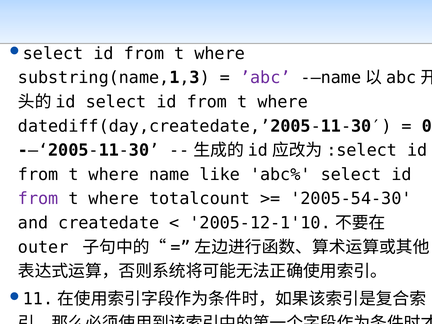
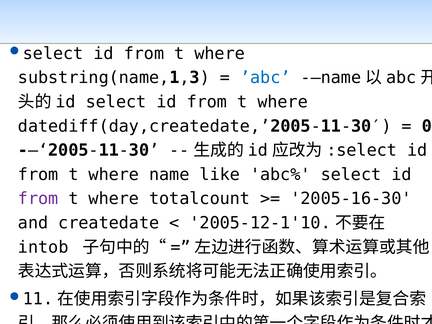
’abc colour: purple -> blue
2005-54-30: 2005-54-30 -> 2005-16-30
outer: outer -> intob
